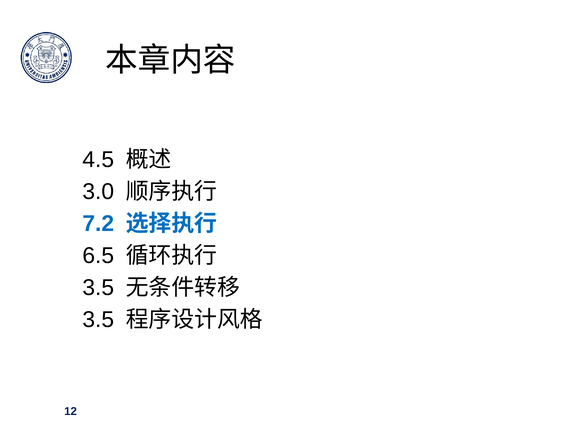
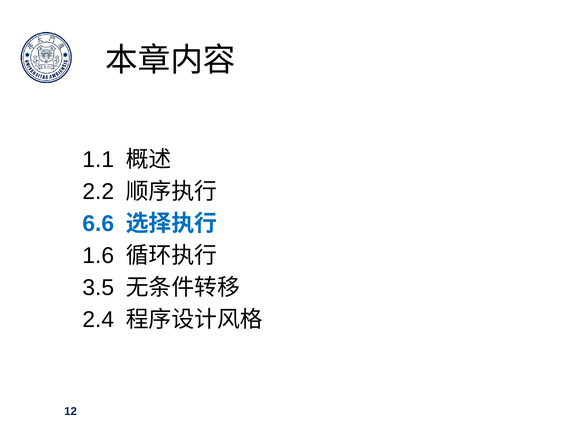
4.5: 4.5 -> 1.1
3.0: 3.0 -> 2.2
7.2: 7.2 -> 6.6
6.5: 6.5 -> 1.6
3.5 at (98, 320): 3.5 -> 2.4
